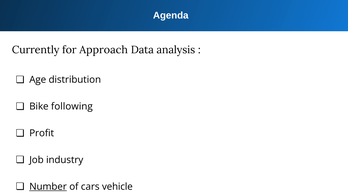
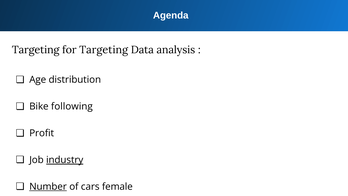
Currently at (36, 50): Currently -> Targeting
for Approach: Approach -> Targeting
industry underline: none -> present
vehicle: vehicle -> female
